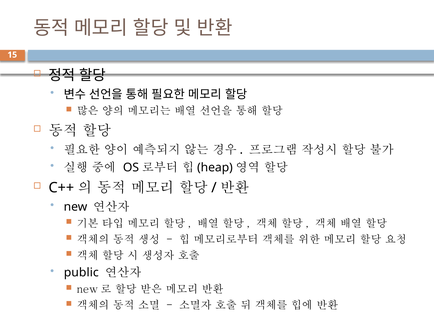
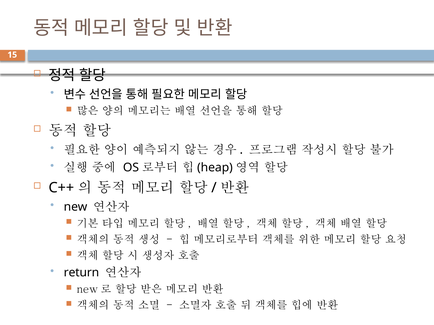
public: public -> return
